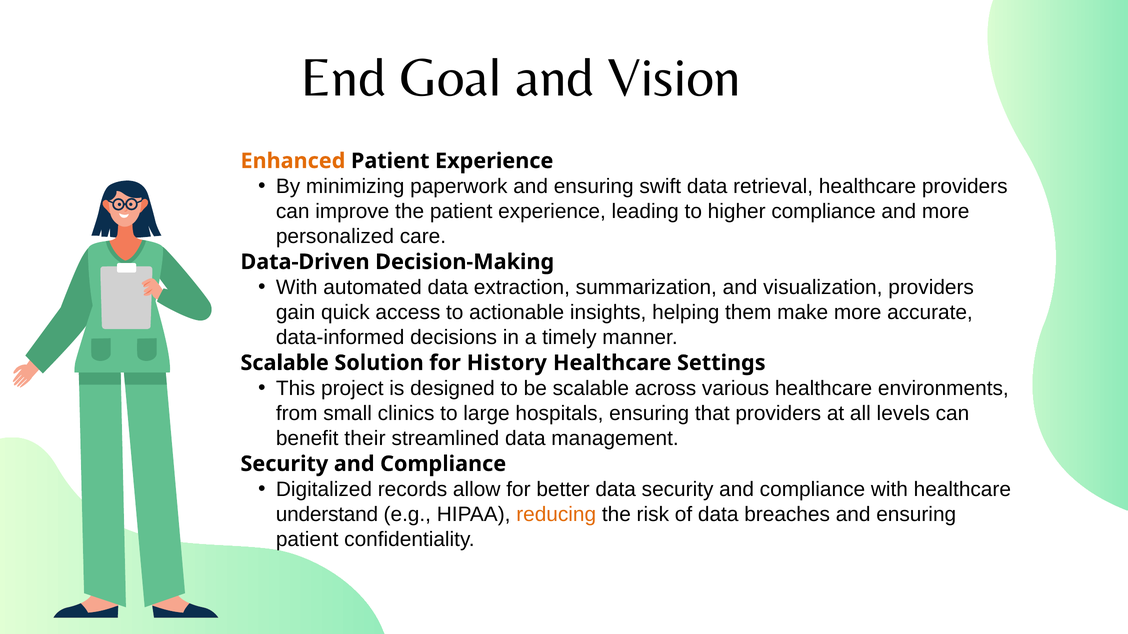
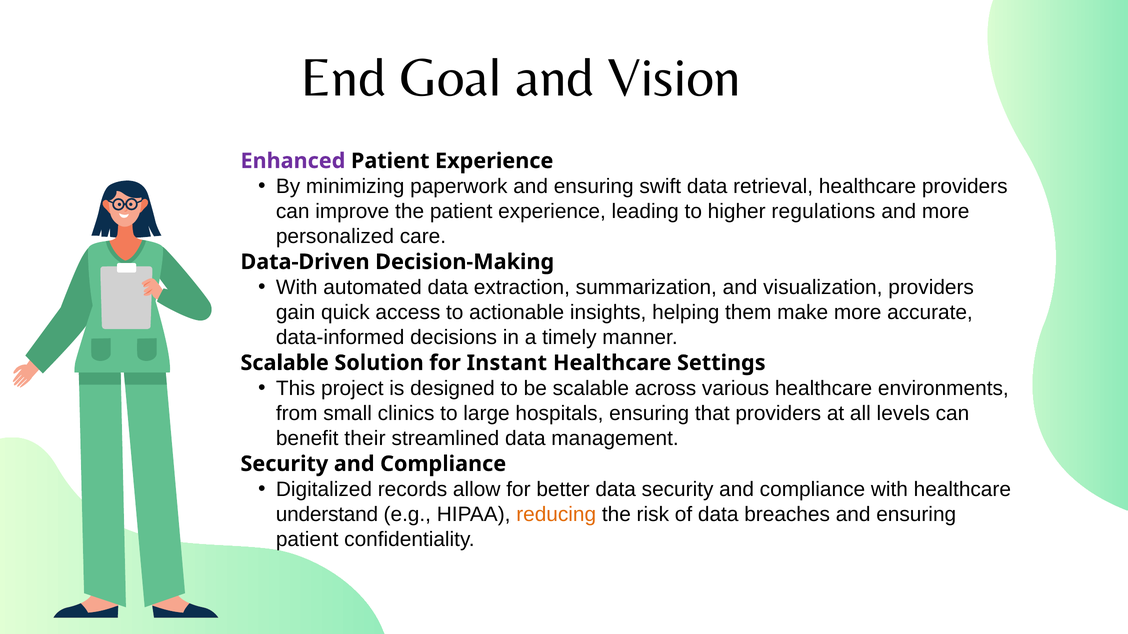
Enhanced colour: orange -> purple
higher compliance: compliance -> regulations
History: History -> Instant
